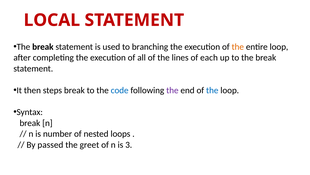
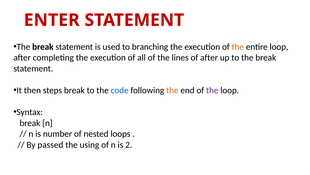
LOCAL: LOCAL -> ENTER
of each: each -> after
the at (172, 90) colour: purple -> orange
the at (212, 90) colour: blue -> purple
greet: greet -> using
3: 3 -> 2
